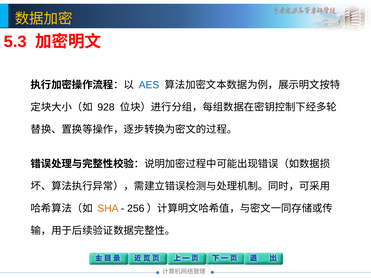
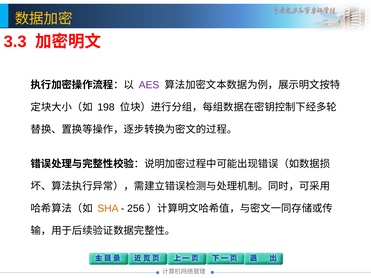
5.3: 5.3 -> 3.3
AES colour: blue -> purple
928: 928 -> 198
